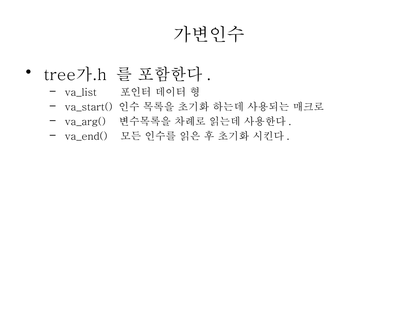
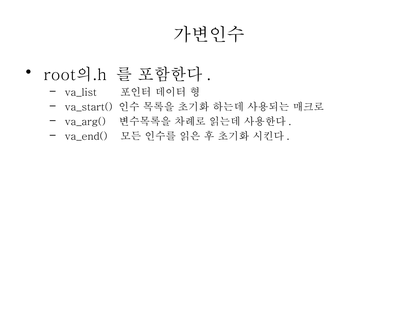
tree가.h: tree가.h -> root의.h
